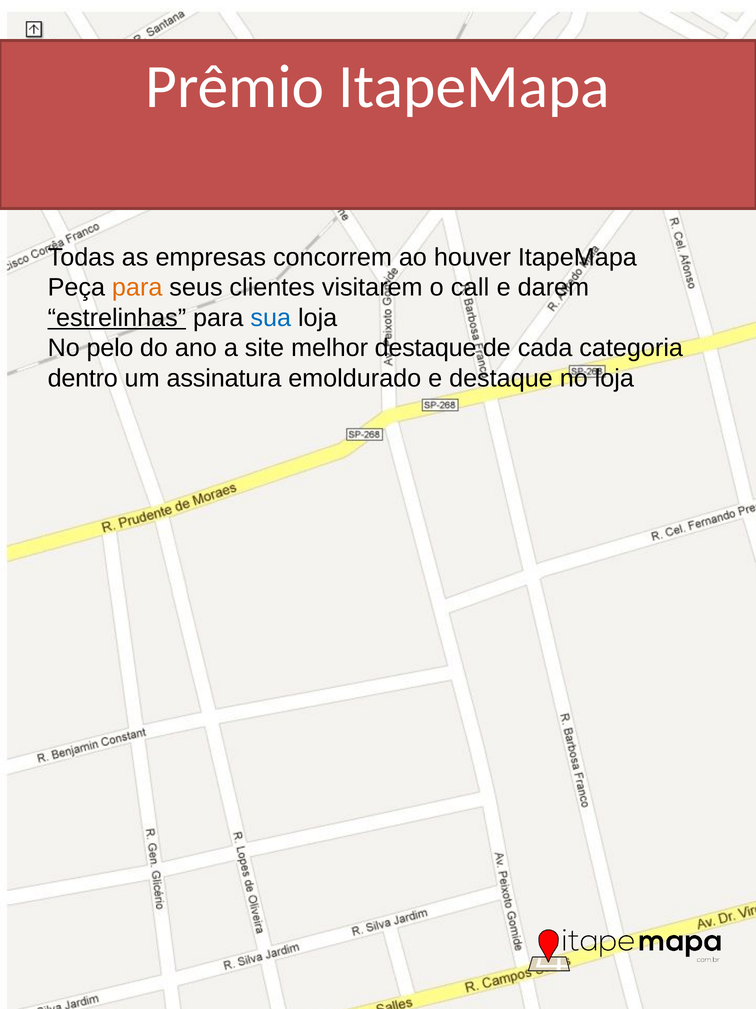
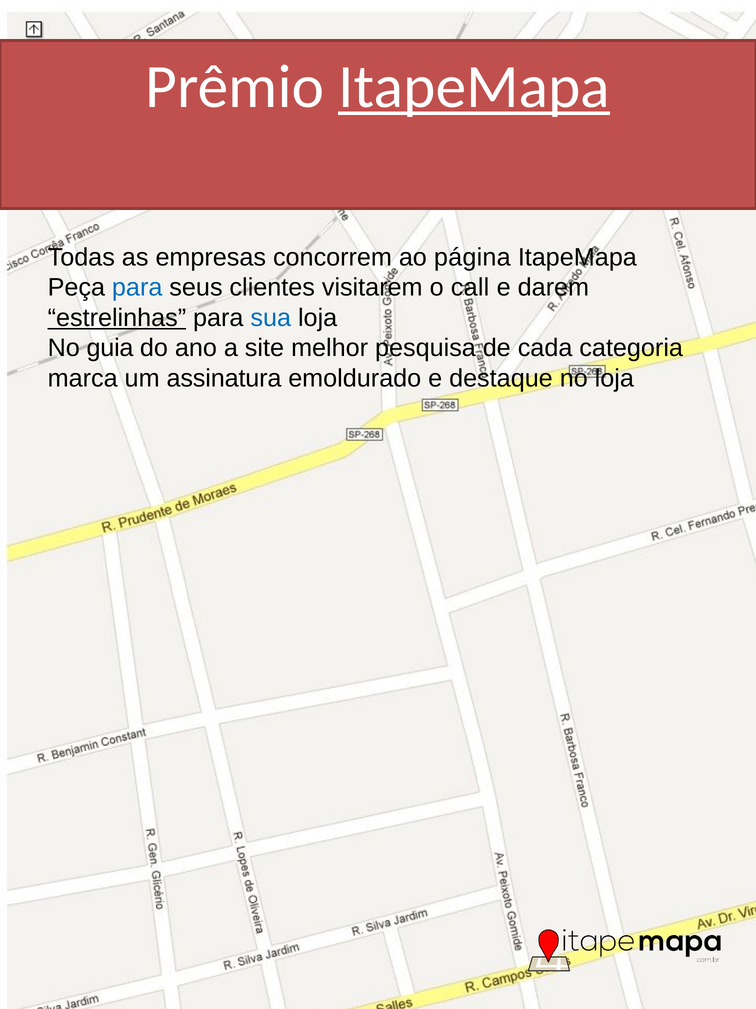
ItapeMapa at (474, 87) underline: none -> present
houver: houver -> página
para at (137, 287) colour: orange -> blue
pelo: pelo -> guia
melhor destaque: destaque -> pesquisa
dentro: dentro -> marca
